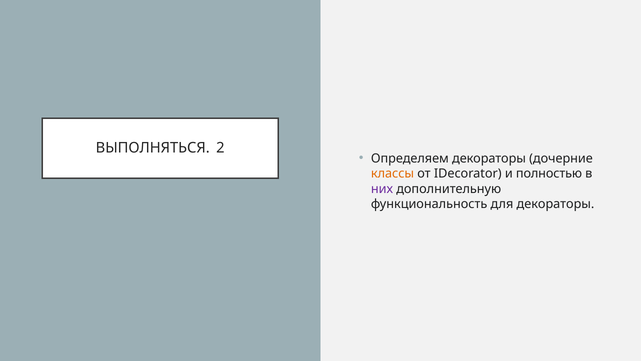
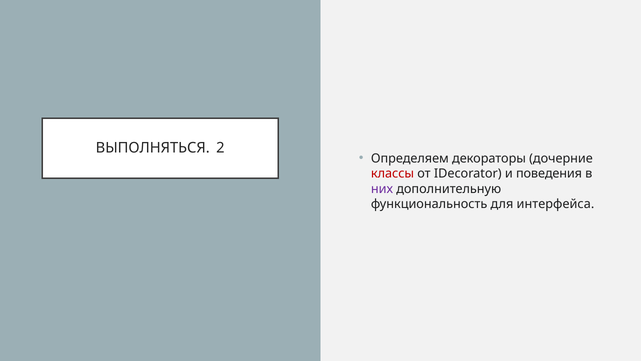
классы colour: orange -> red
полностью: полностью -> поведения
для декораторы: декораторы -> интерфейса
